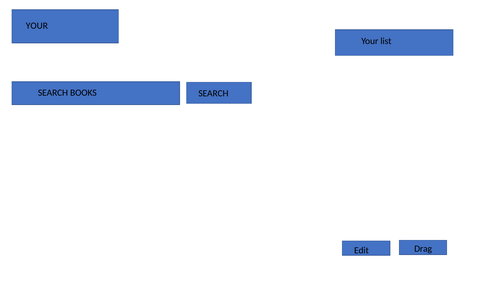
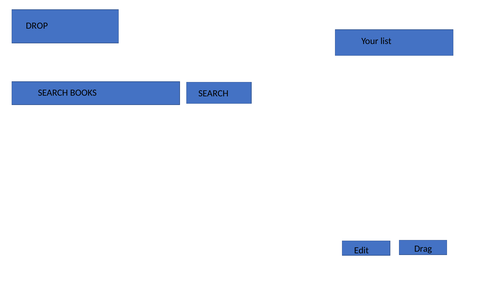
YOUR at (37, 26): YOUR -> DROP
